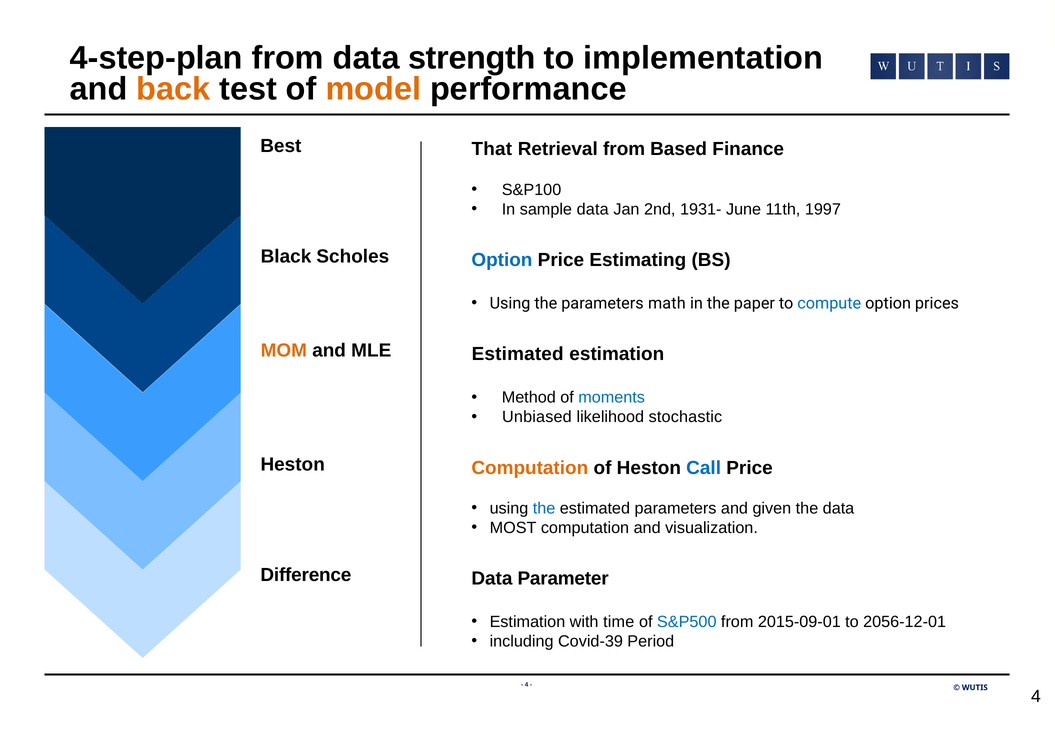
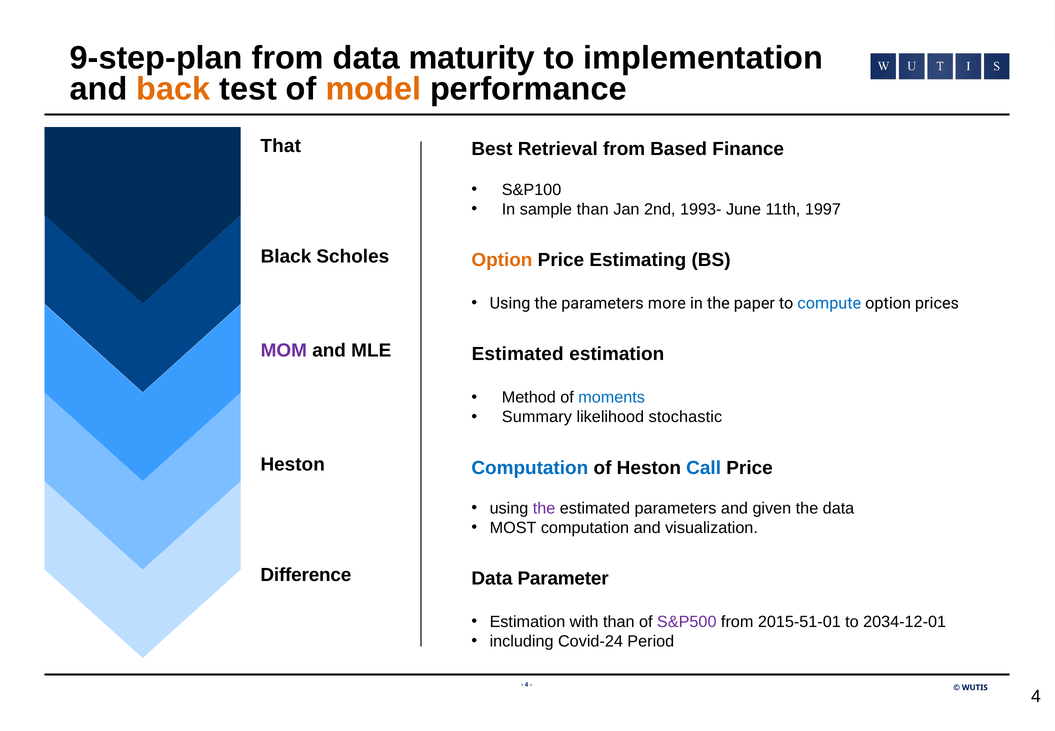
4-step-plan: 4-step-plan -> 9-step-plan
strength: strength -> maturity
Best: Best -> That
That: That -> Best
sample data: data -> than
1931-: 1931- -> 1993-
Option at (502, 260) colour: blue -> orange
math: math -> more
MOM colour: orange -> purple
Unbiased: Unbiased -> Summary
Computation at (530, 467) colour: orange -> blue
the at (544, 508) colour: blue -> purple
with time: time -> than
S&P500 colour: blue -> purple
2015-09-01: 2015-09-01 -> 2015-51-01
2056-12-01: 2056-12-01 -> 2034-12-01
Covid-39: Covid-39 -> Covid-24
